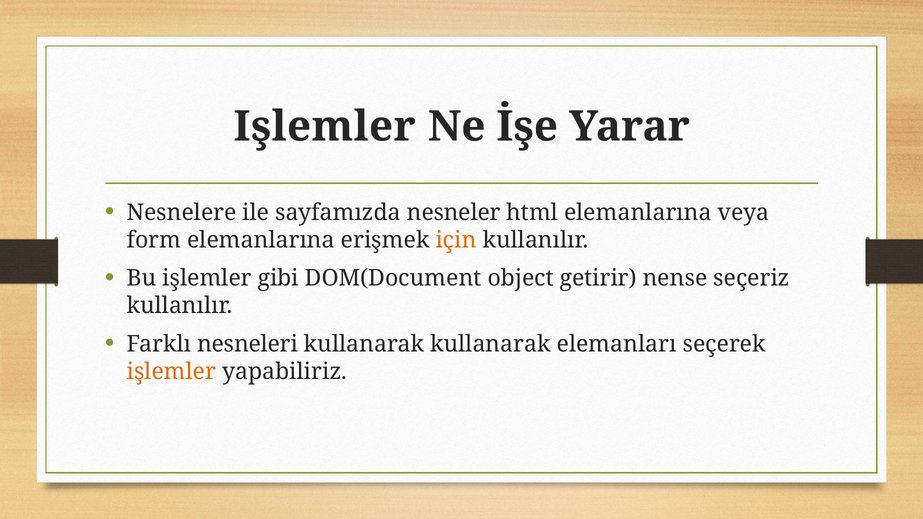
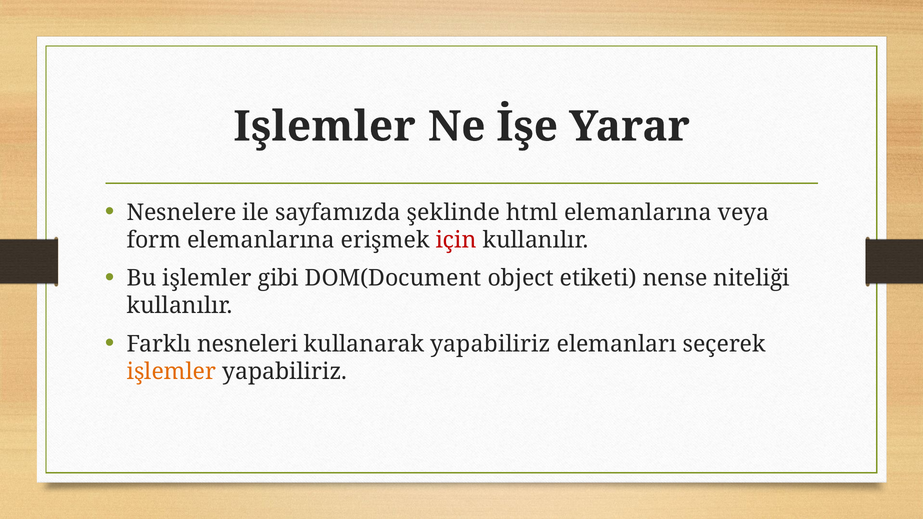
nesneler: nesneler -> şeklinde
için colour: orange -> red
getirir: getirir -> etiketi
seçeriz: seçeriz -> niteliği
kullanarak kullanarak: kullanarak -> yapabiliriz
